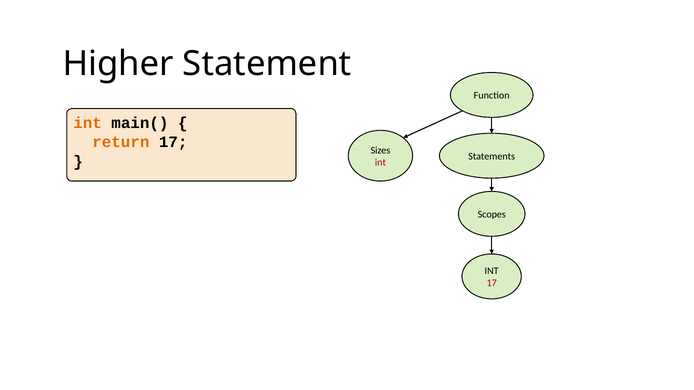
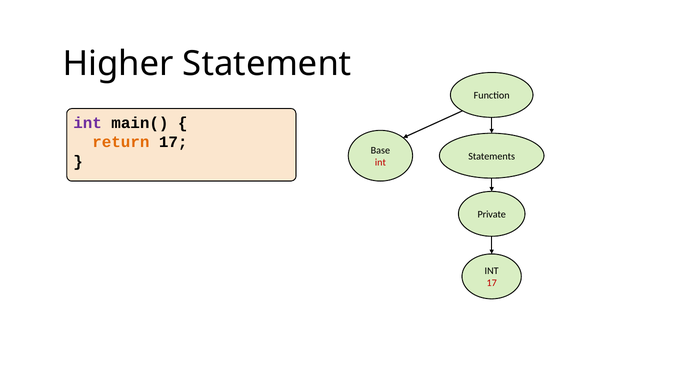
int at (88, 123) colour: orange -> purple
Sizes: Sizes -> Base
Scopes: Scopes -> Private
